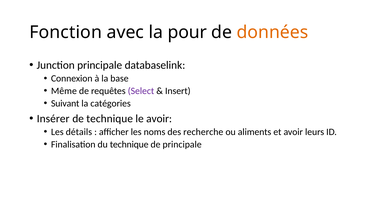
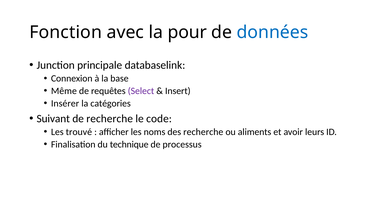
données colour: orange -> blue
Suivant: Suivant -> Insérer
Insérer: Insérer -> Suivant
de technique: technique -> recherche
le avoir: avoir -> code
détails: détails -> trouvé
de principale: principale -> processus
